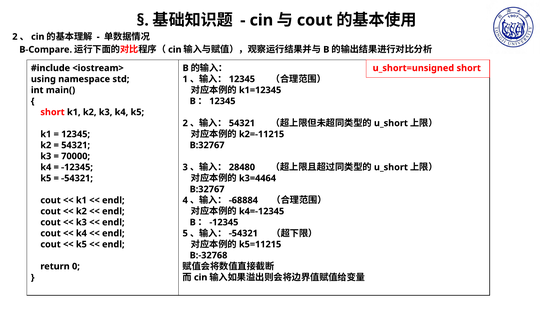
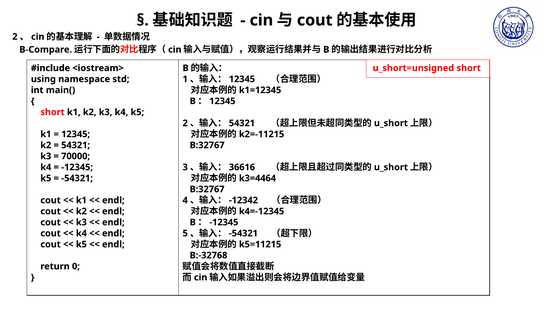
28480: 28480 -> 36616
-68884: -68884 -> -12342
